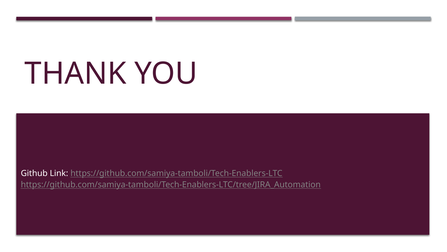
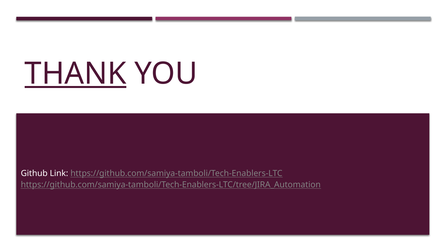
THANK underline: none -> present
